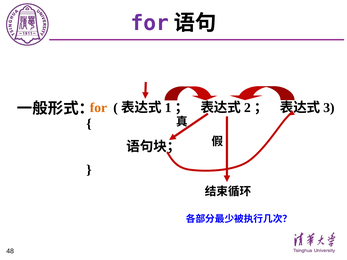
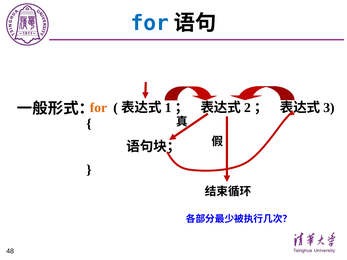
for at (150, 23) colour: purple -> blue
